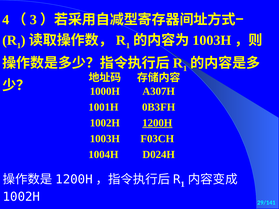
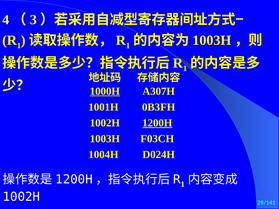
1000H underline: none -> present
